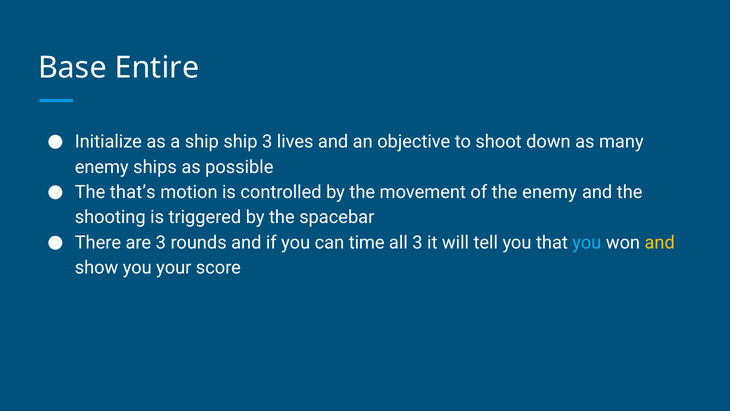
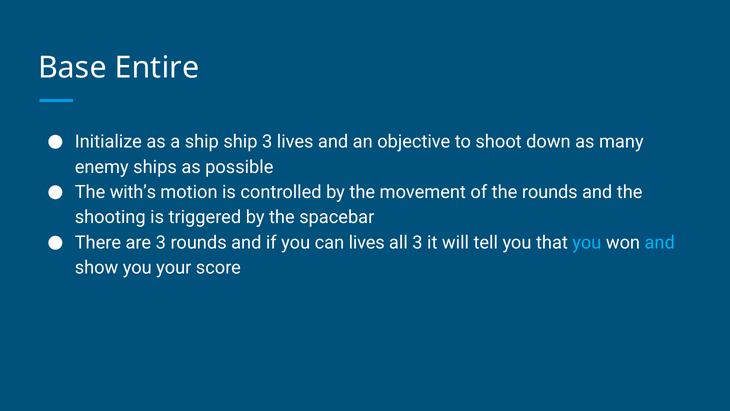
that’s: that’s -> with’s
the enemy: enemy -> rounds
can time: time -> lives
and at (660, 242) colour: yellow -> light blue
